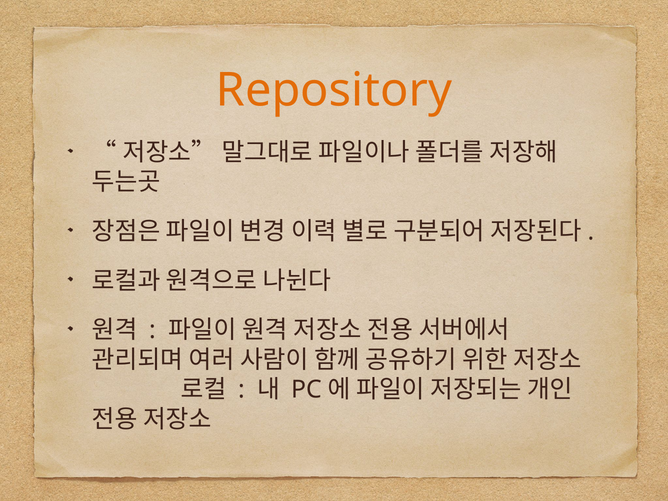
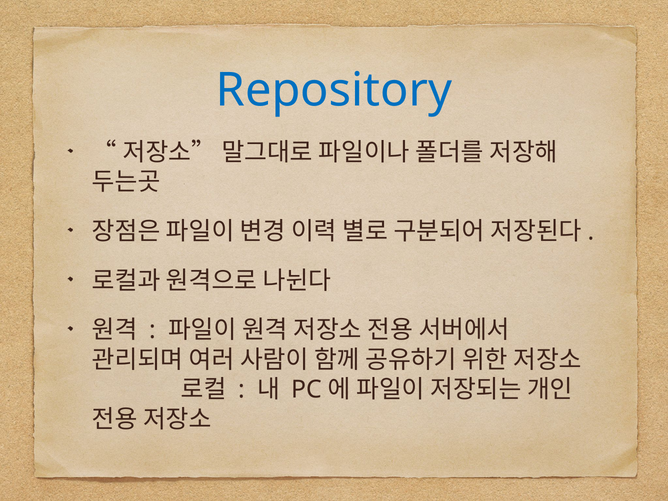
Repository colour: orange -> blue
